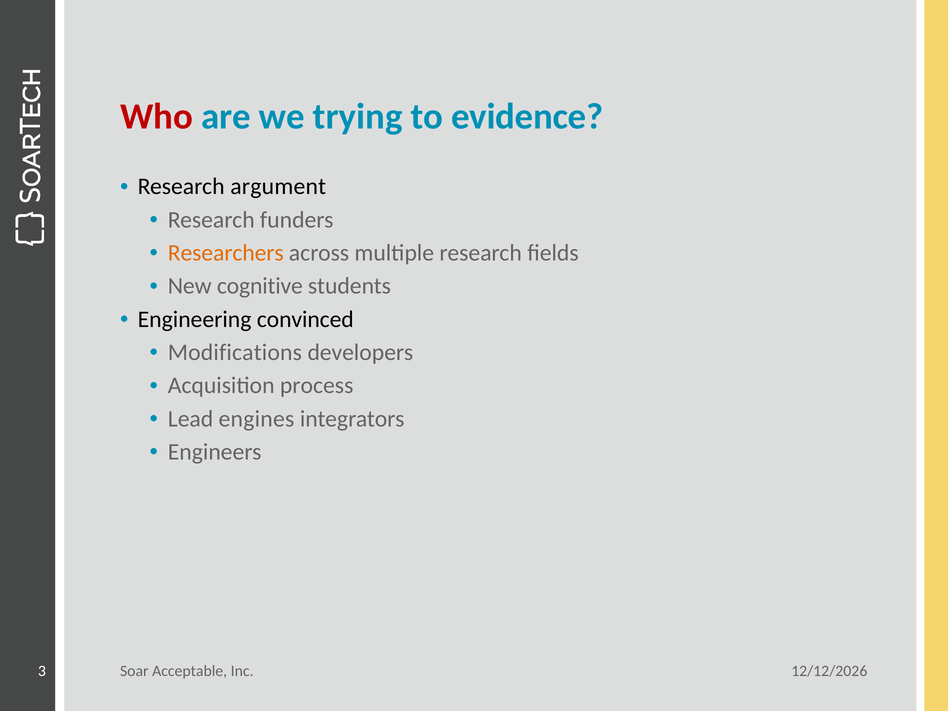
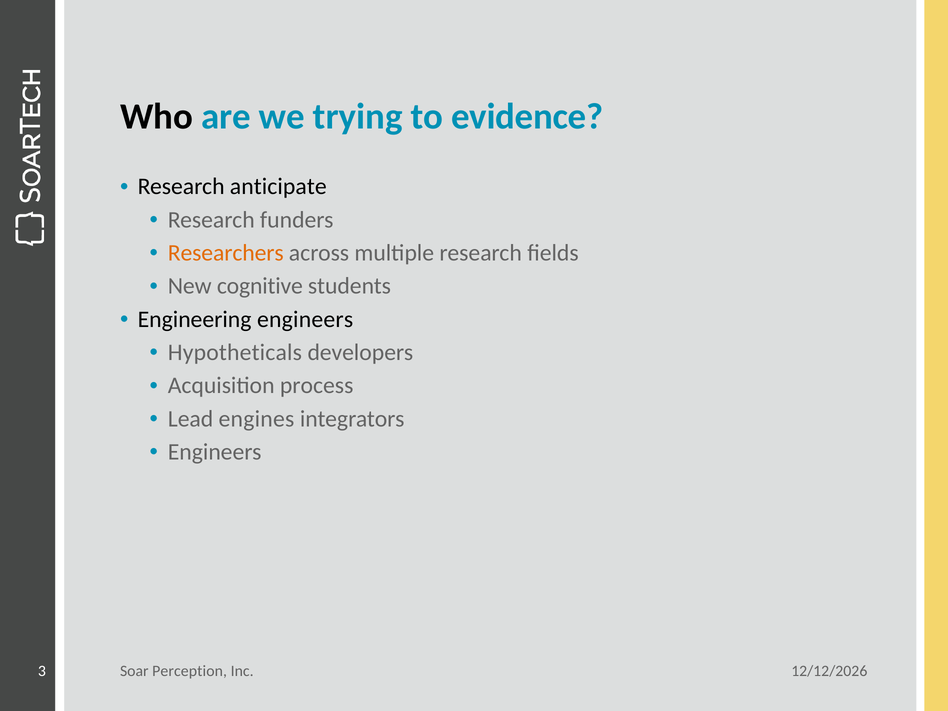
Who colour: red -> black
argument: argument -> anticipate
Engineering convinced: convinced -> engineers
Modifications: Modifications -> Hypotheticals
Acceptable: Acceptable -> Perception
